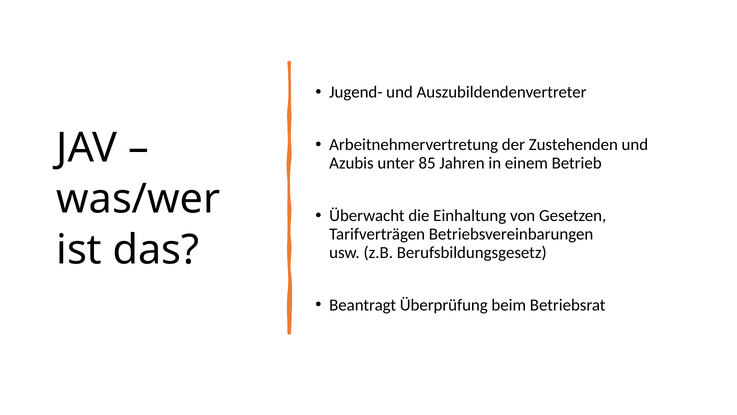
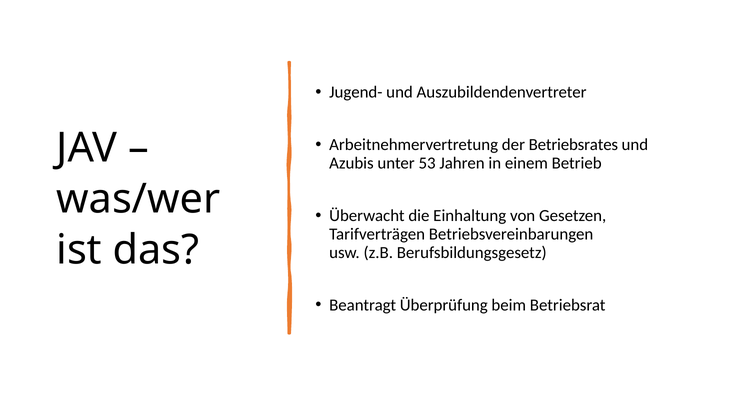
Zustehenden: Zustehenden -> Betriebsrates
85: 85 -> 53
